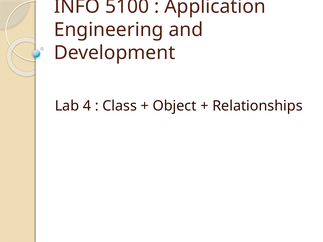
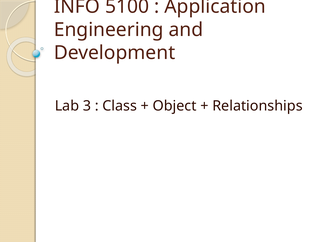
4: 4 -> 3
